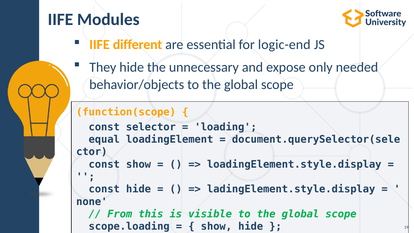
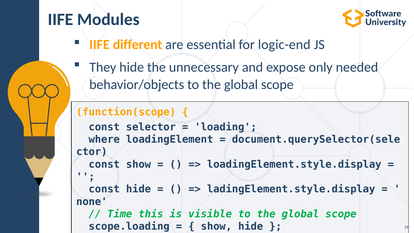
equal: equal -> where
From: From -> Time
